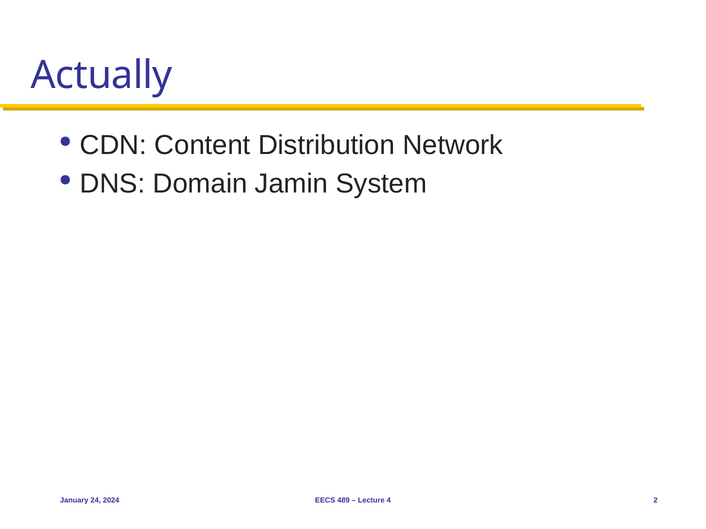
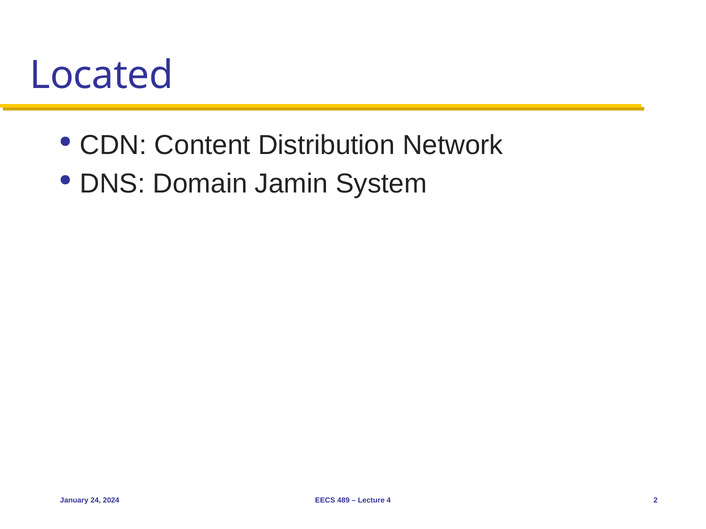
Actually: Actually -> Located
